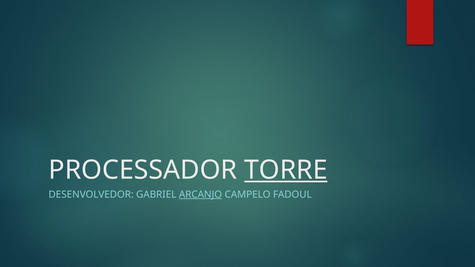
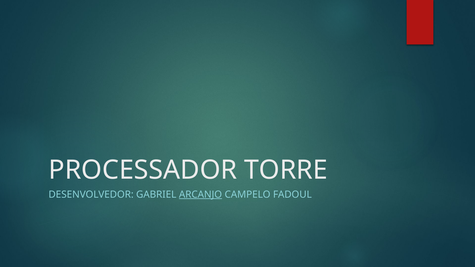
TORRE underline: present -> none
